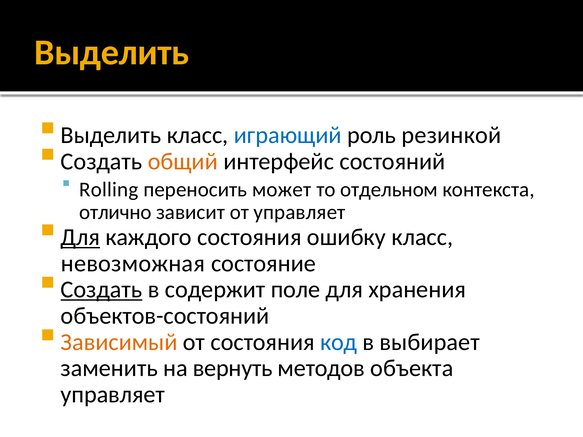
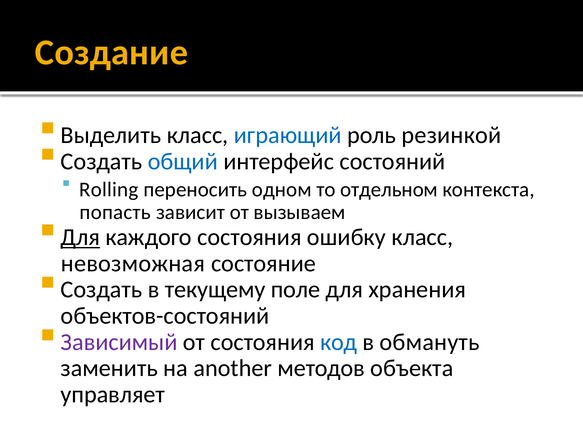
Выделить at (112, 52): Выделить -> Создание
общий colour: orange -> blue
может: может -> одном
отлично: отлично -> попасть
от управляет: управляет -> вызываем
Создать at (101, 290) underline: present -> none
содержит: содержит -> текущему
Зависимый colour: orange -> purple
выбирает: выбирает -> обмануть
вернуть: вернуть -> another
